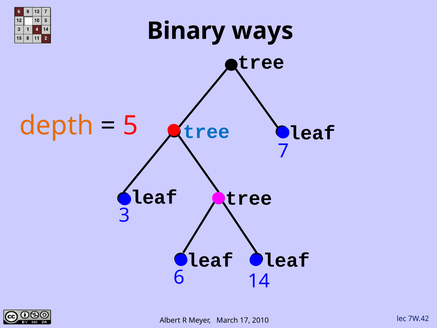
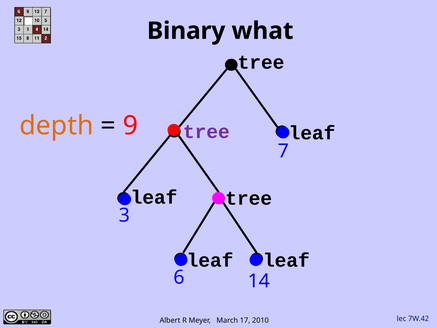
ways: ways -> what
5: 5 -> 9
tree at (206, 132) colour: blue -> purple
